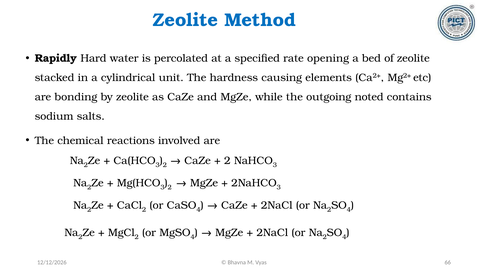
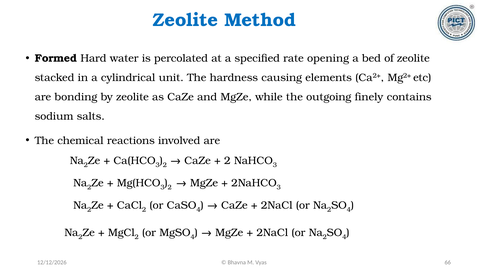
Rapidly: Rapidly -> Formed
noted: noted -> finely
